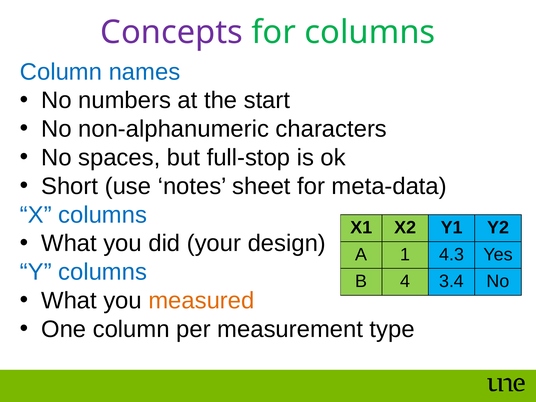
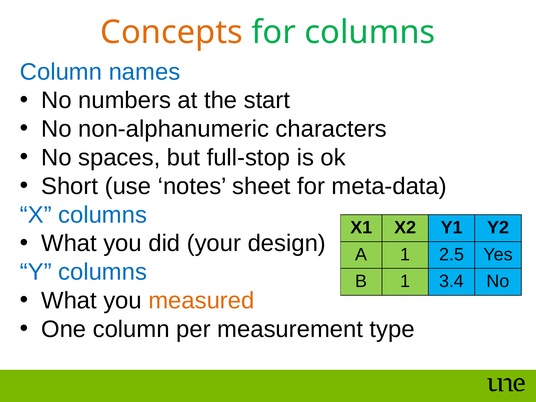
Concepts colour: purple -> orange
4.3: 4.3 -> 2.5
B 4: 4 -> 1
